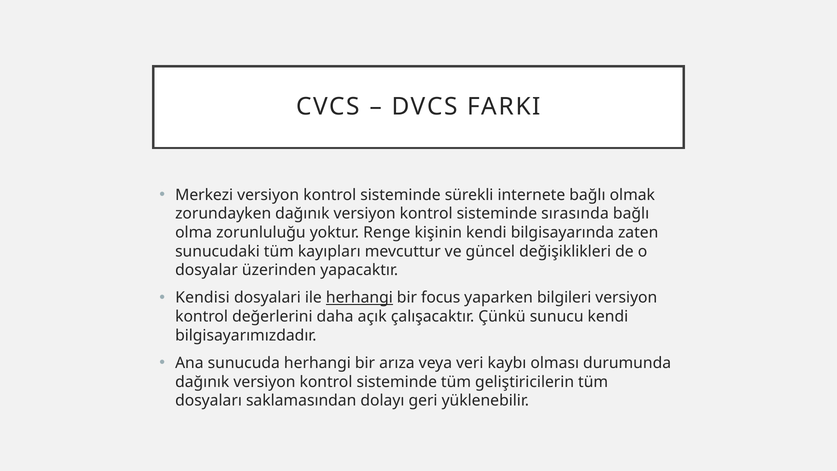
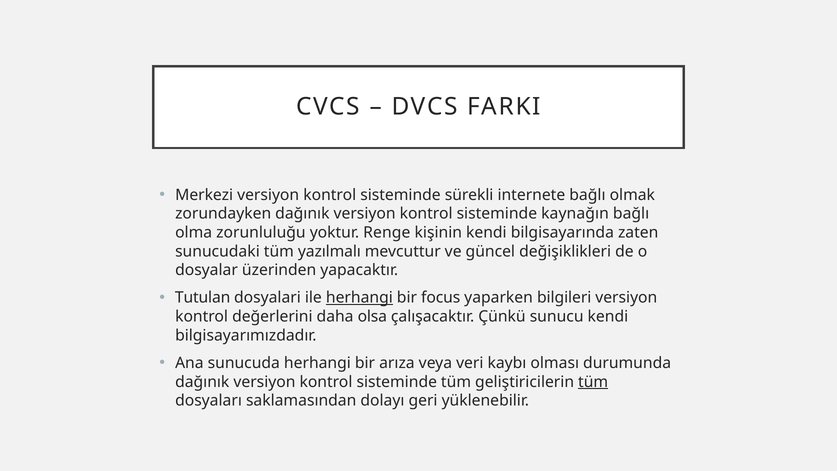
sırasında: sırasında -> kaynağın
kayıpları: kayıpları -> yazılmalı
Kendisi: Kendisi -> Tutulan
açık: açık -> olsa
tüm at (593, 382) underline: none -> present
